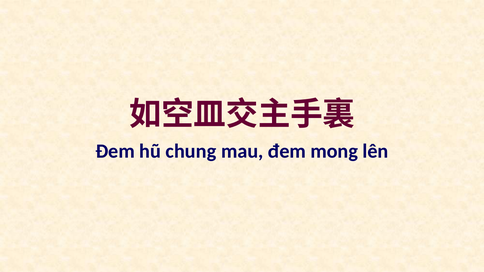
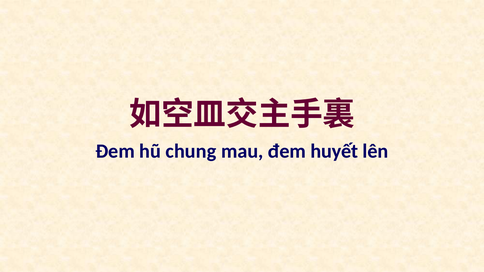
mong: mong -> huyết
